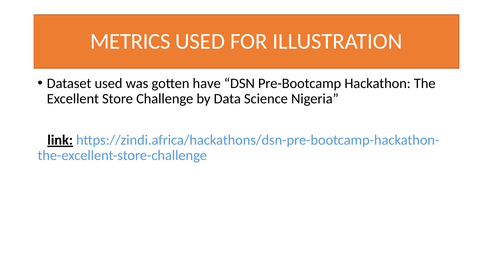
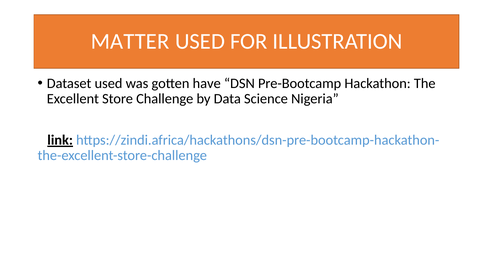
METRICS: METRICS -> MATTER
